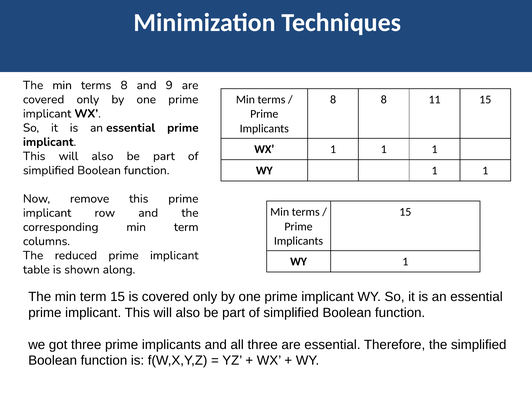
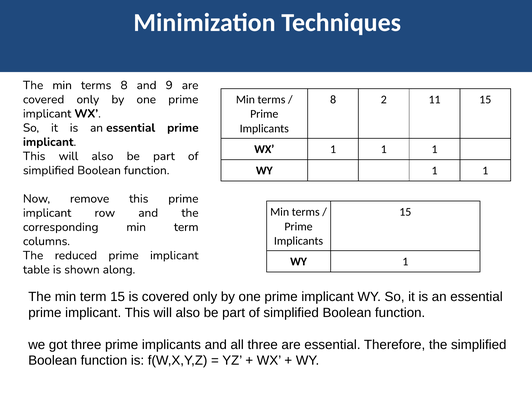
8 8: 8 -> 2
